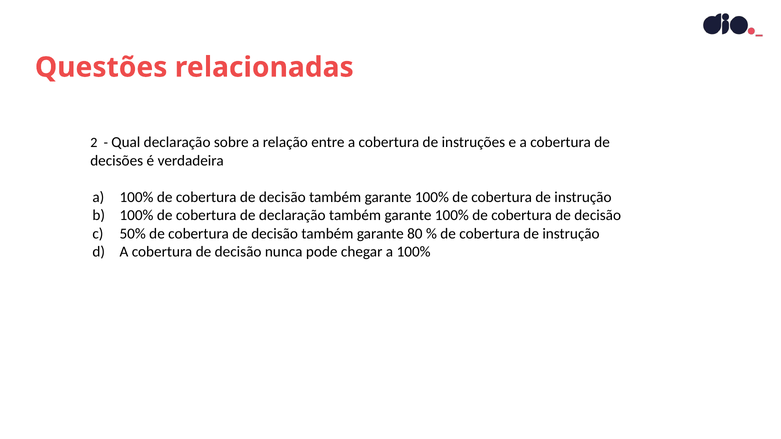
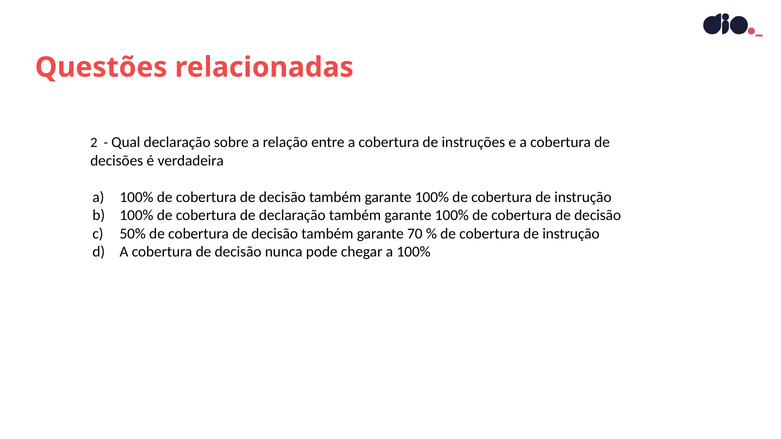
80: 80 -> 70
